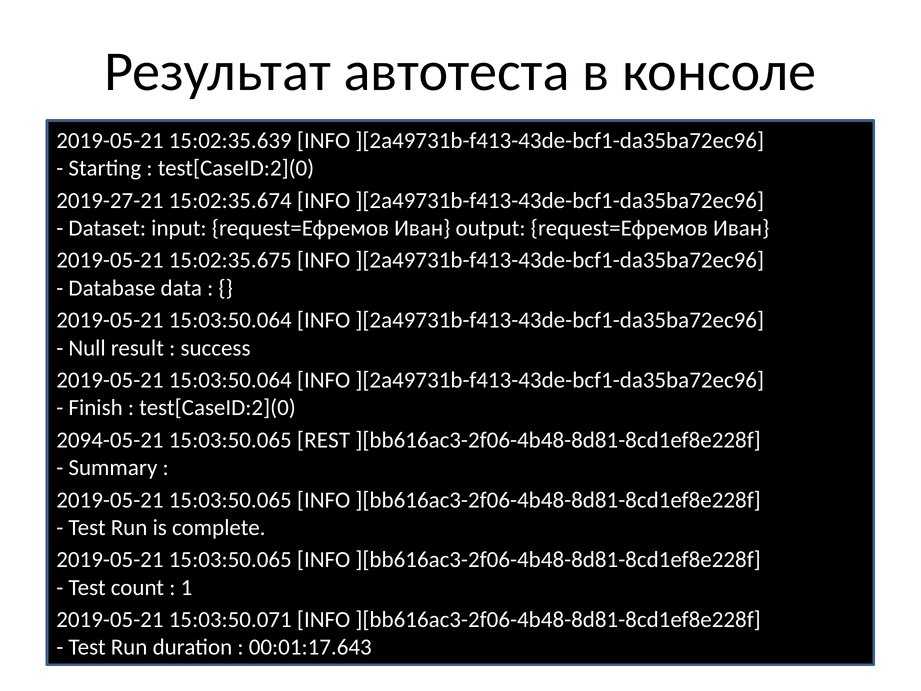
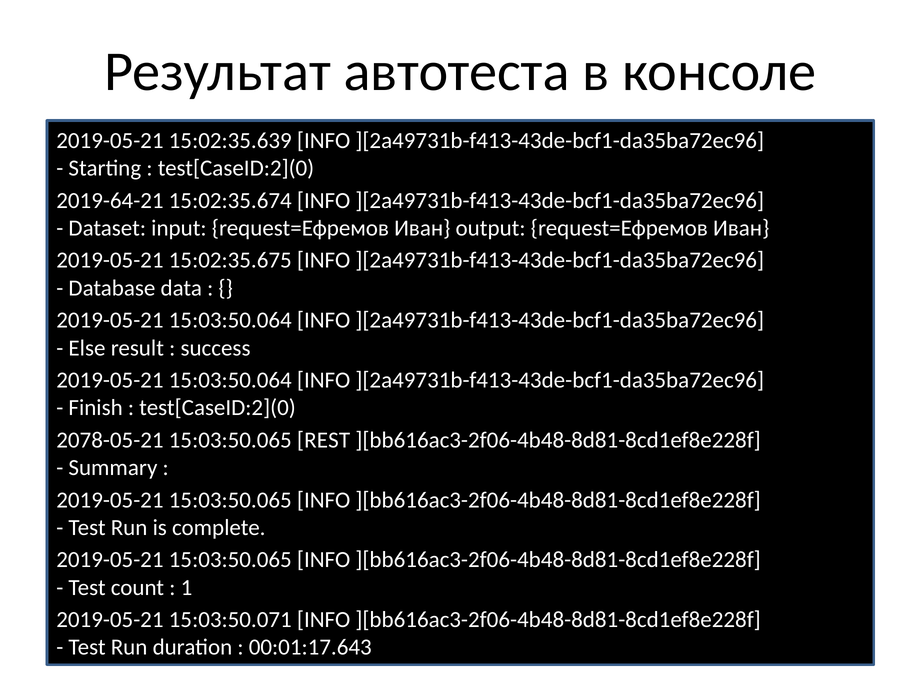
2019-27-21: 2019-27-21 -> 2019-64-21
Null: Null -> Else
2094-05-21: 2094-05-21 -> 2078-05-21
